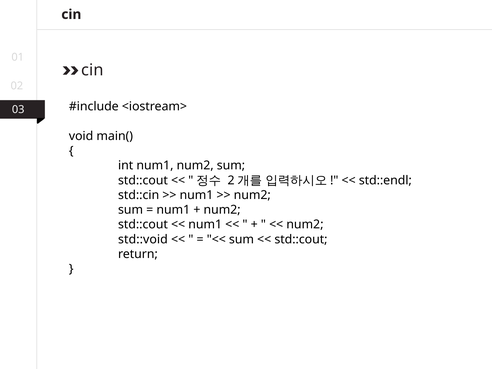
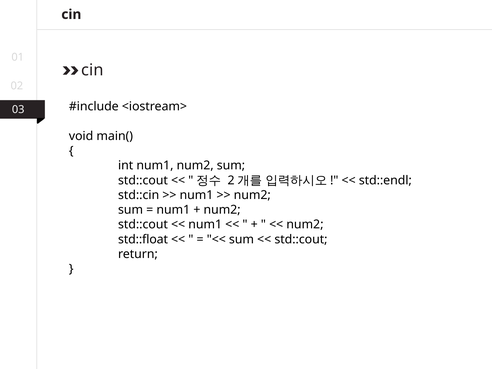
std::void: std::void -> std::float
